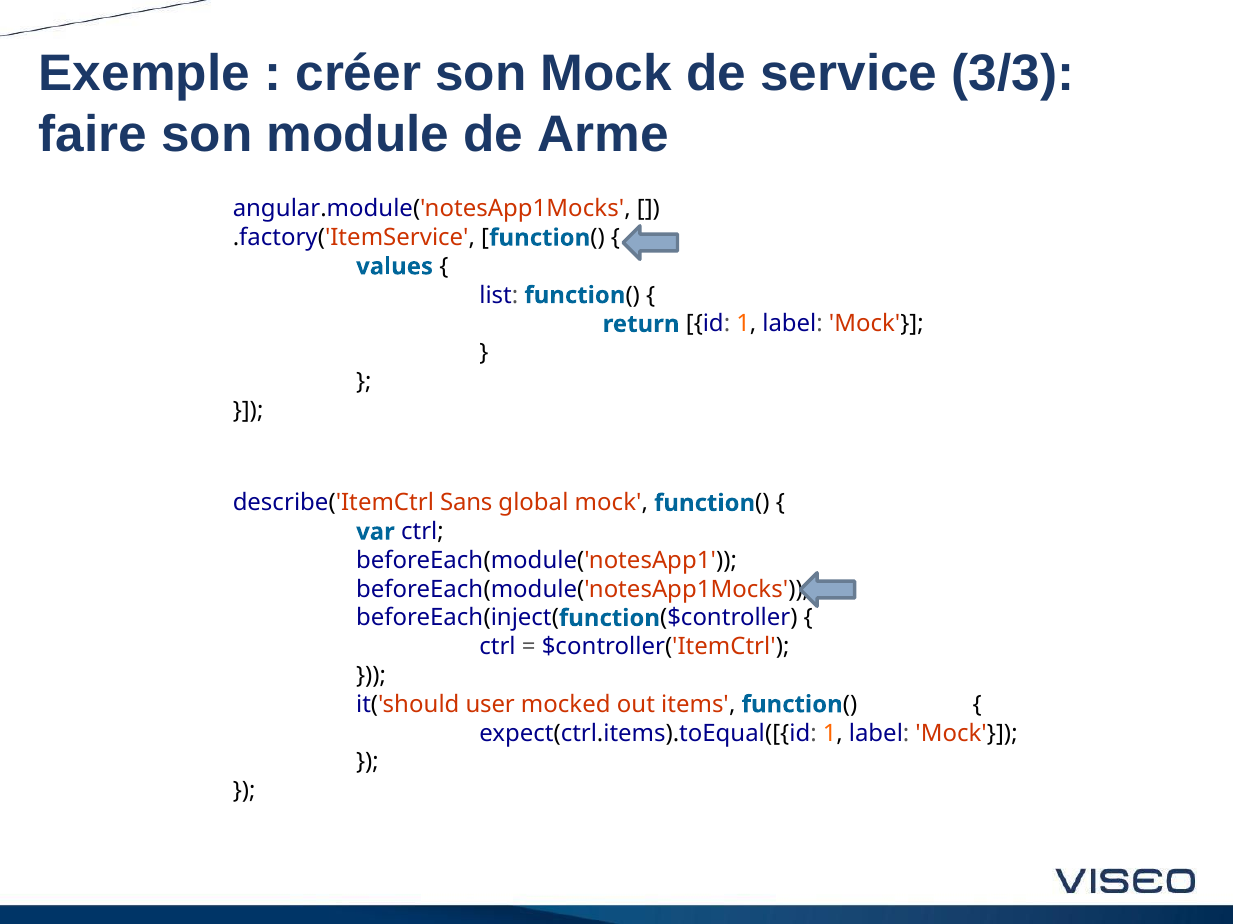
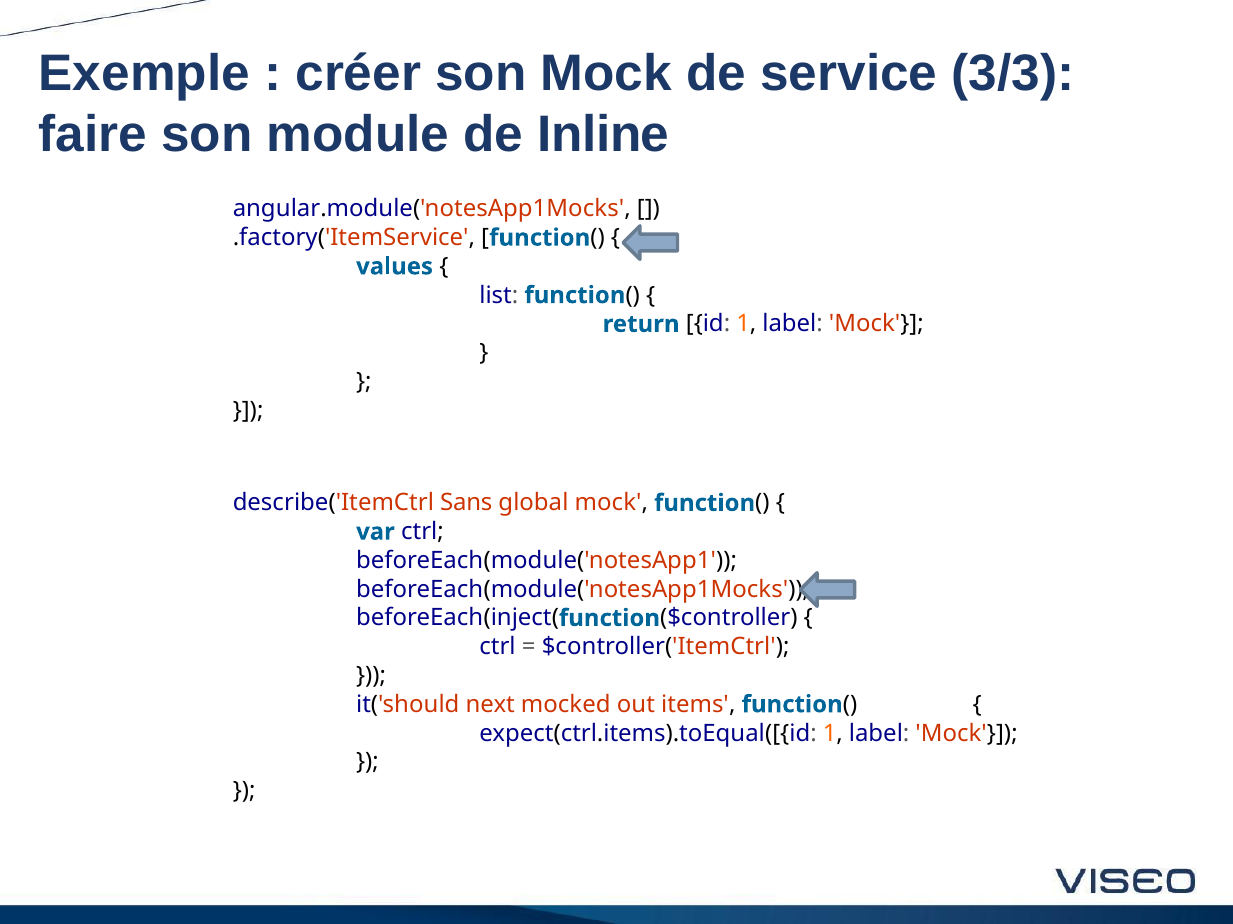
Arme: Arme -> Inline
user: user -> next
